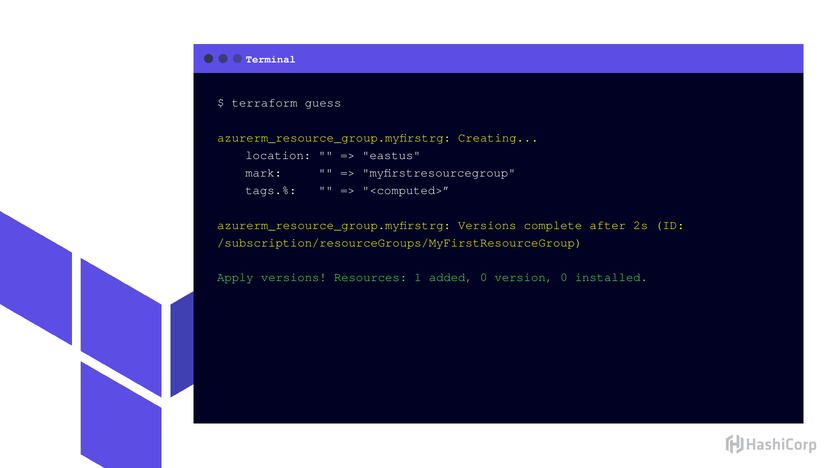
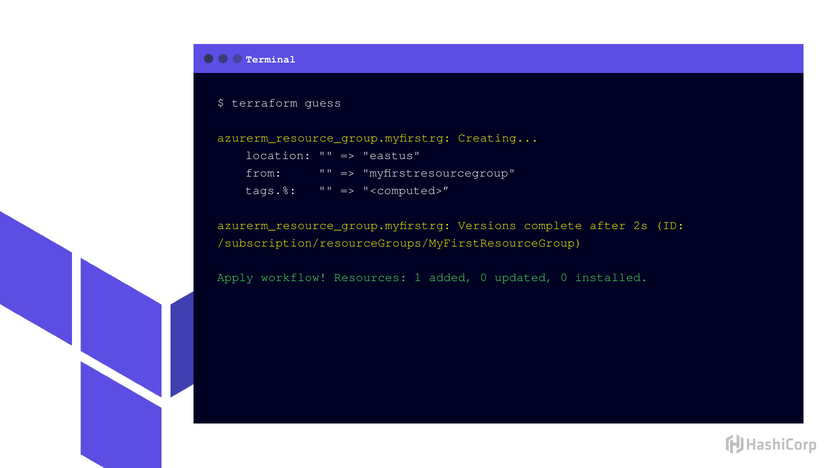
mark: mark -> from
Apply versions: versions -> workflow
version: version -> updated
